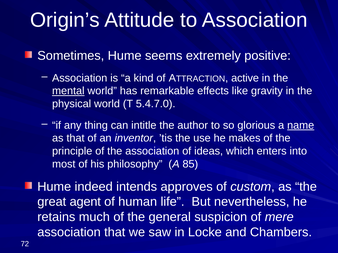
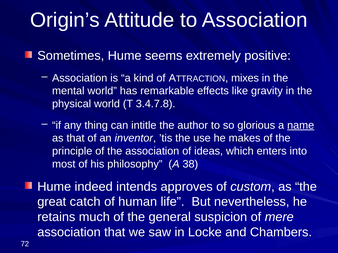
active: active -> mixes
mental underline: present -> none
5.4.7.0: 5.4.7.0 -> 3.4.7.8
85: 85 -> 38
agent: agent -> catch
